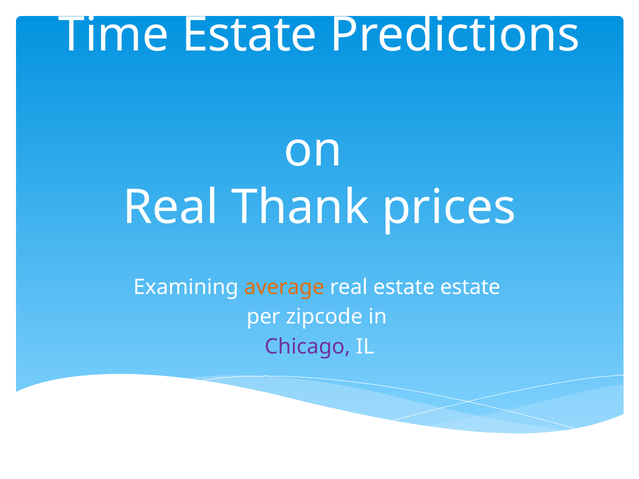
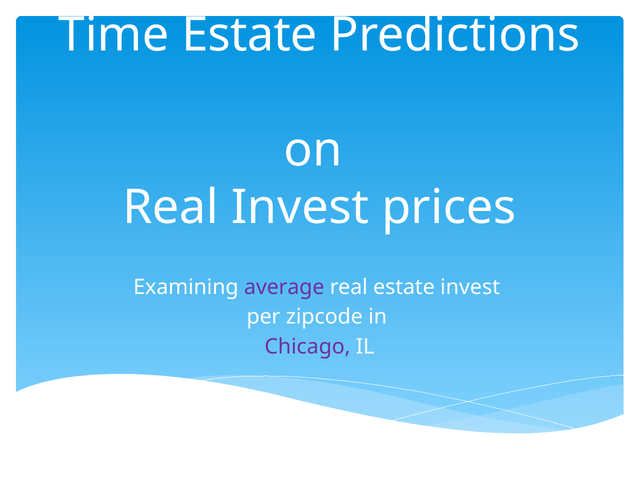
Real Thank: Thank -> Invest
average colour: orange -> purple
estate estate: estate -> invest
